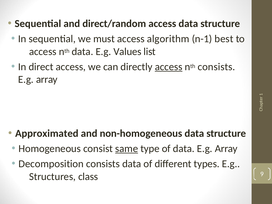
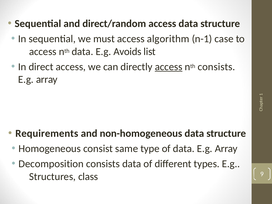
best: best -> case
Values: Values -> Avoids
Approximated: Approximated -> Requirements
same underline: present -> none
